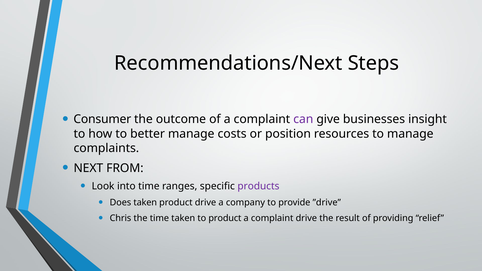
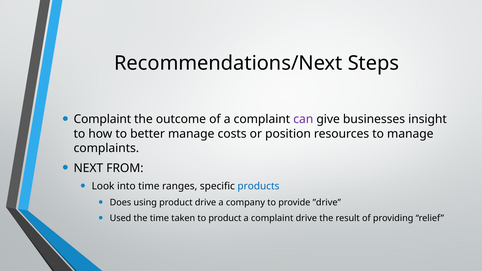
Consumer at (102, 119): Consumer -> Complaint
products colour: purple -> blue
Does taken: taken -> using
Chris: Chris -> Used
